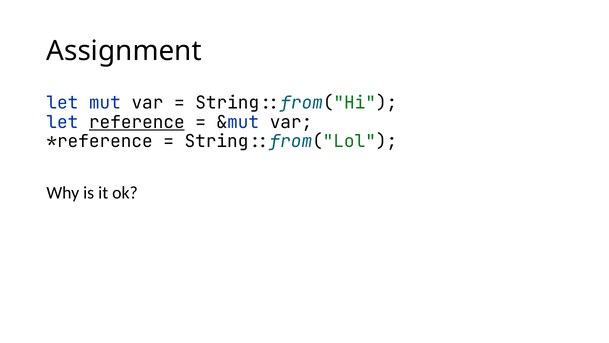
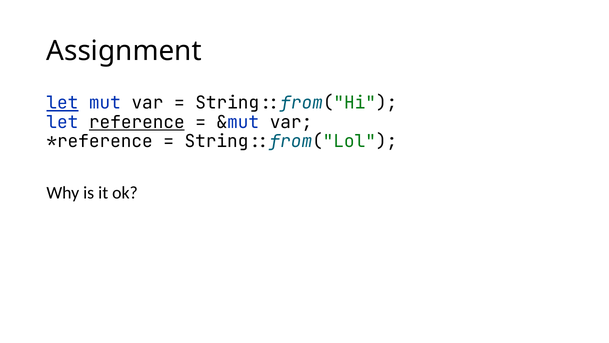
let at (62, 103) underline: none -> present
